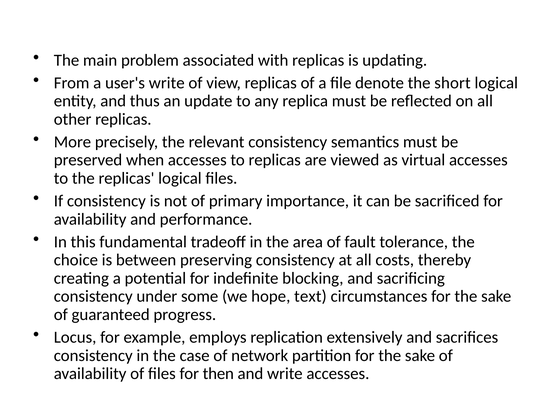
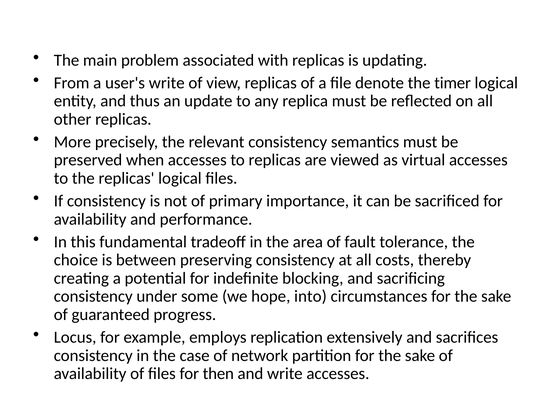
short: short -> timer
text: text -> into
